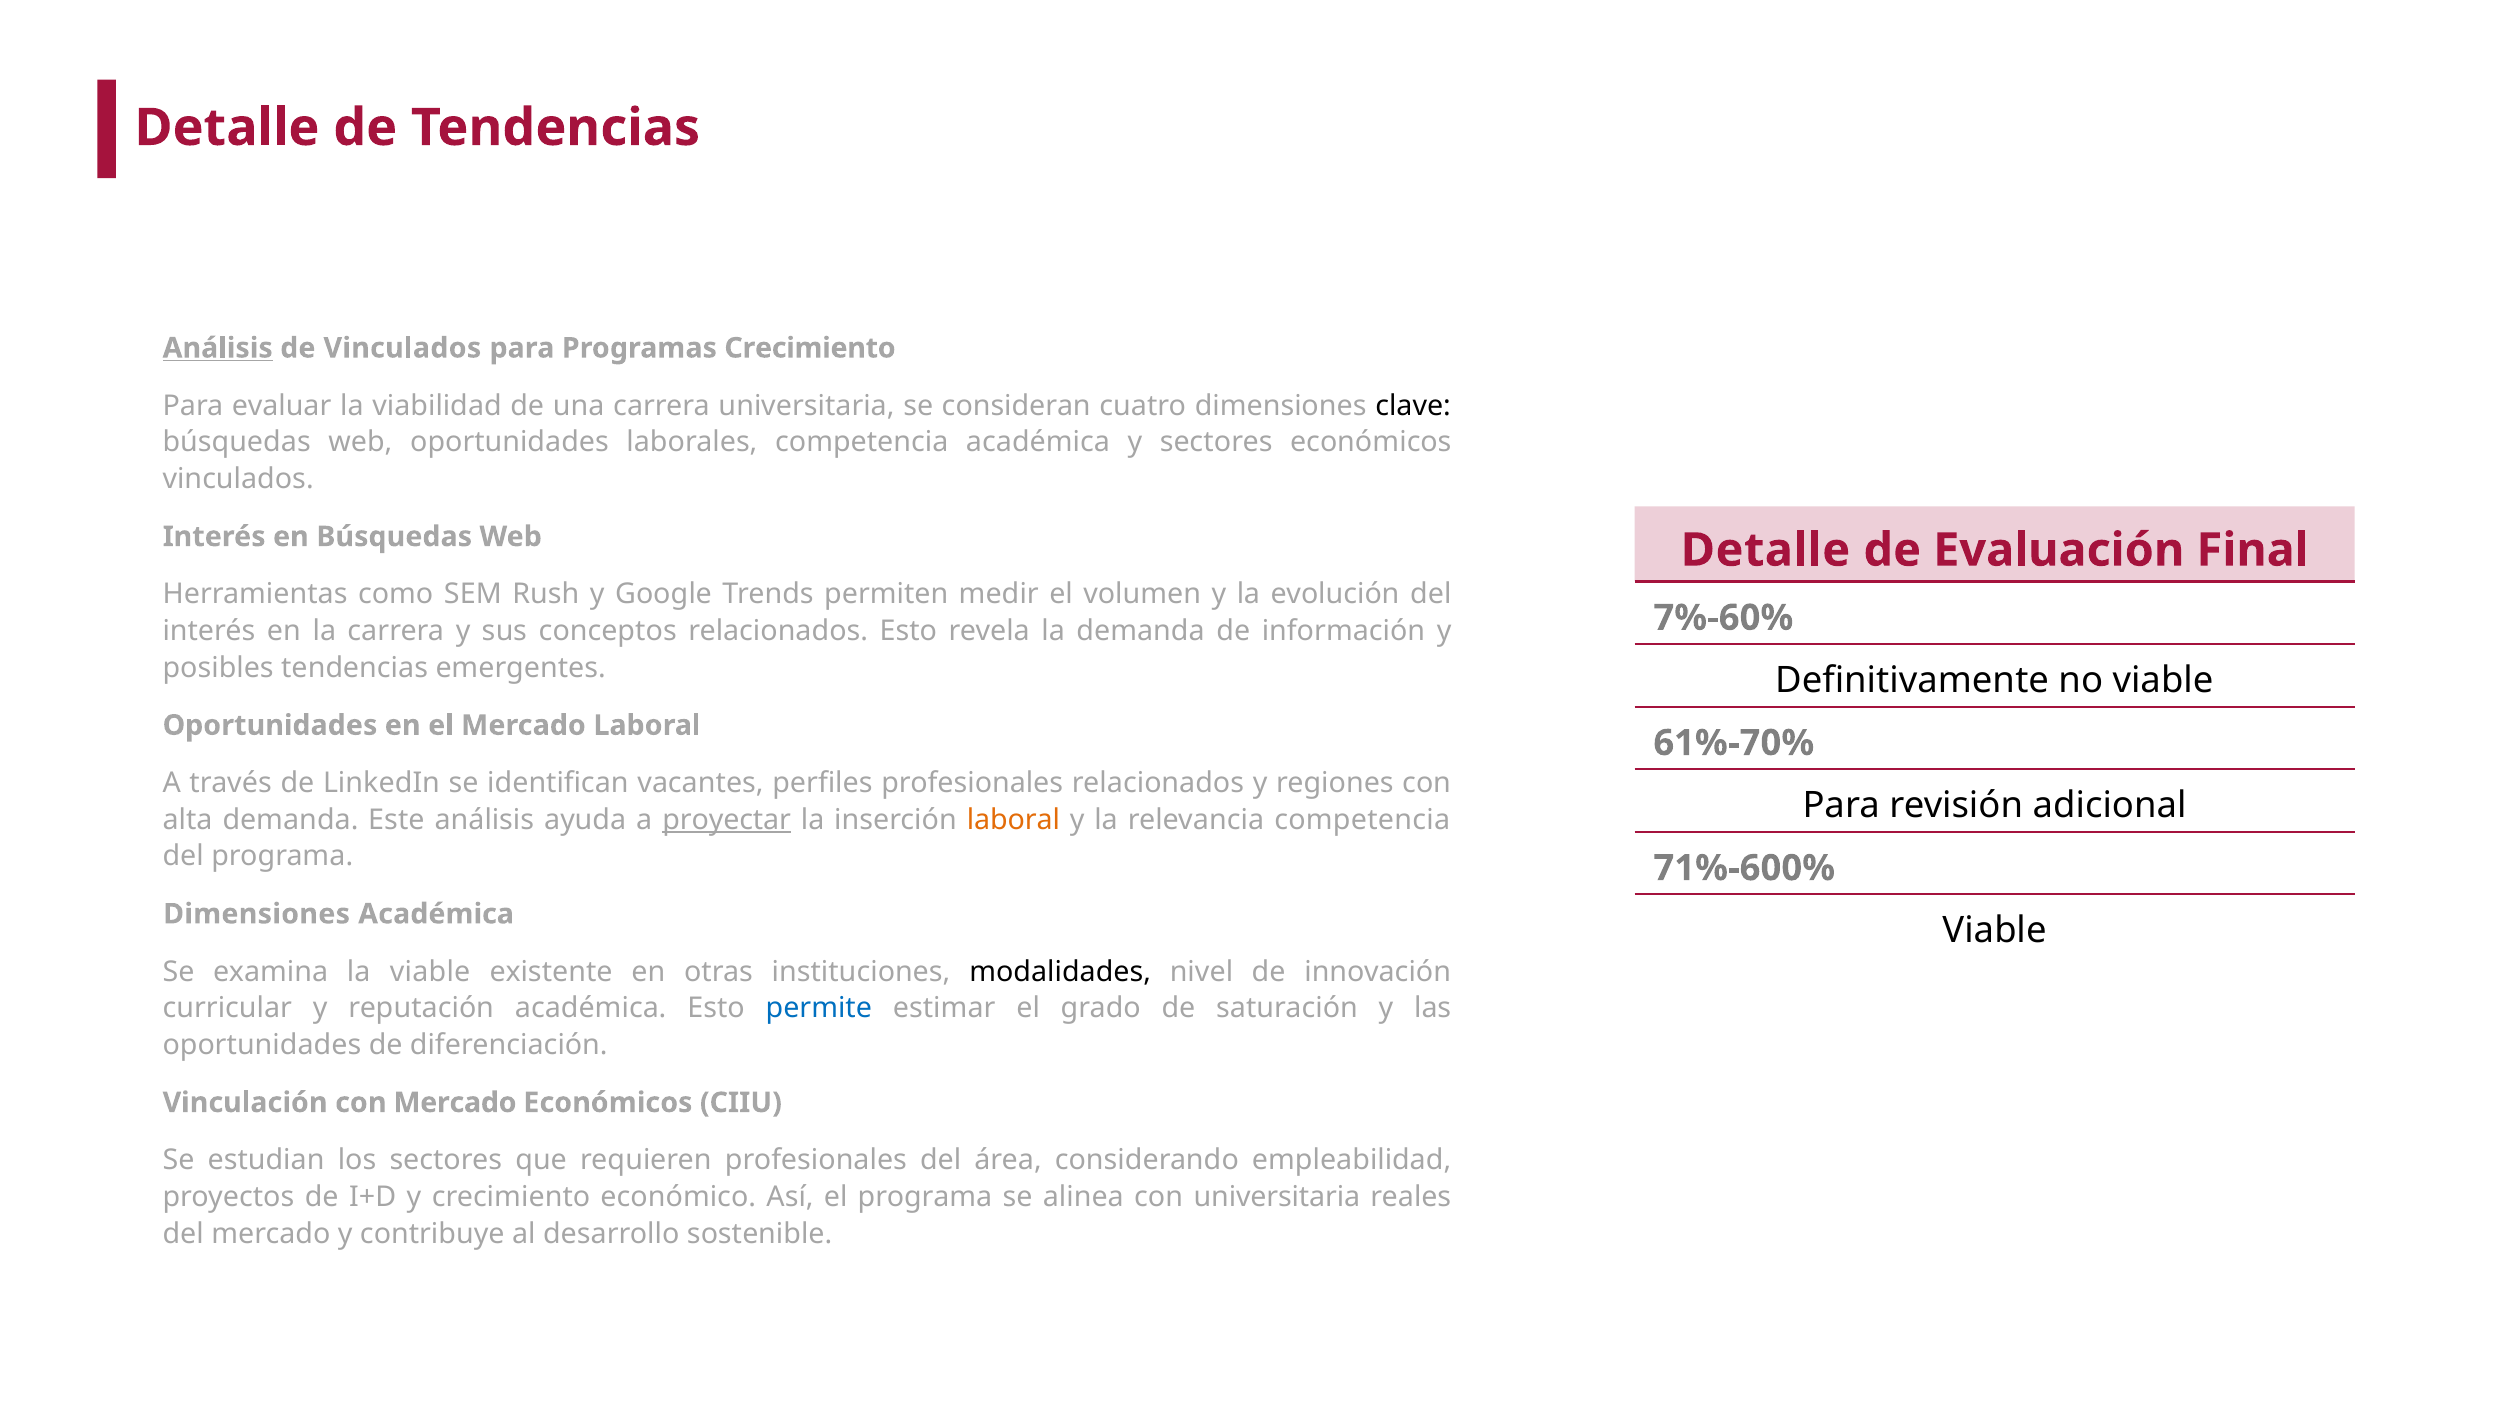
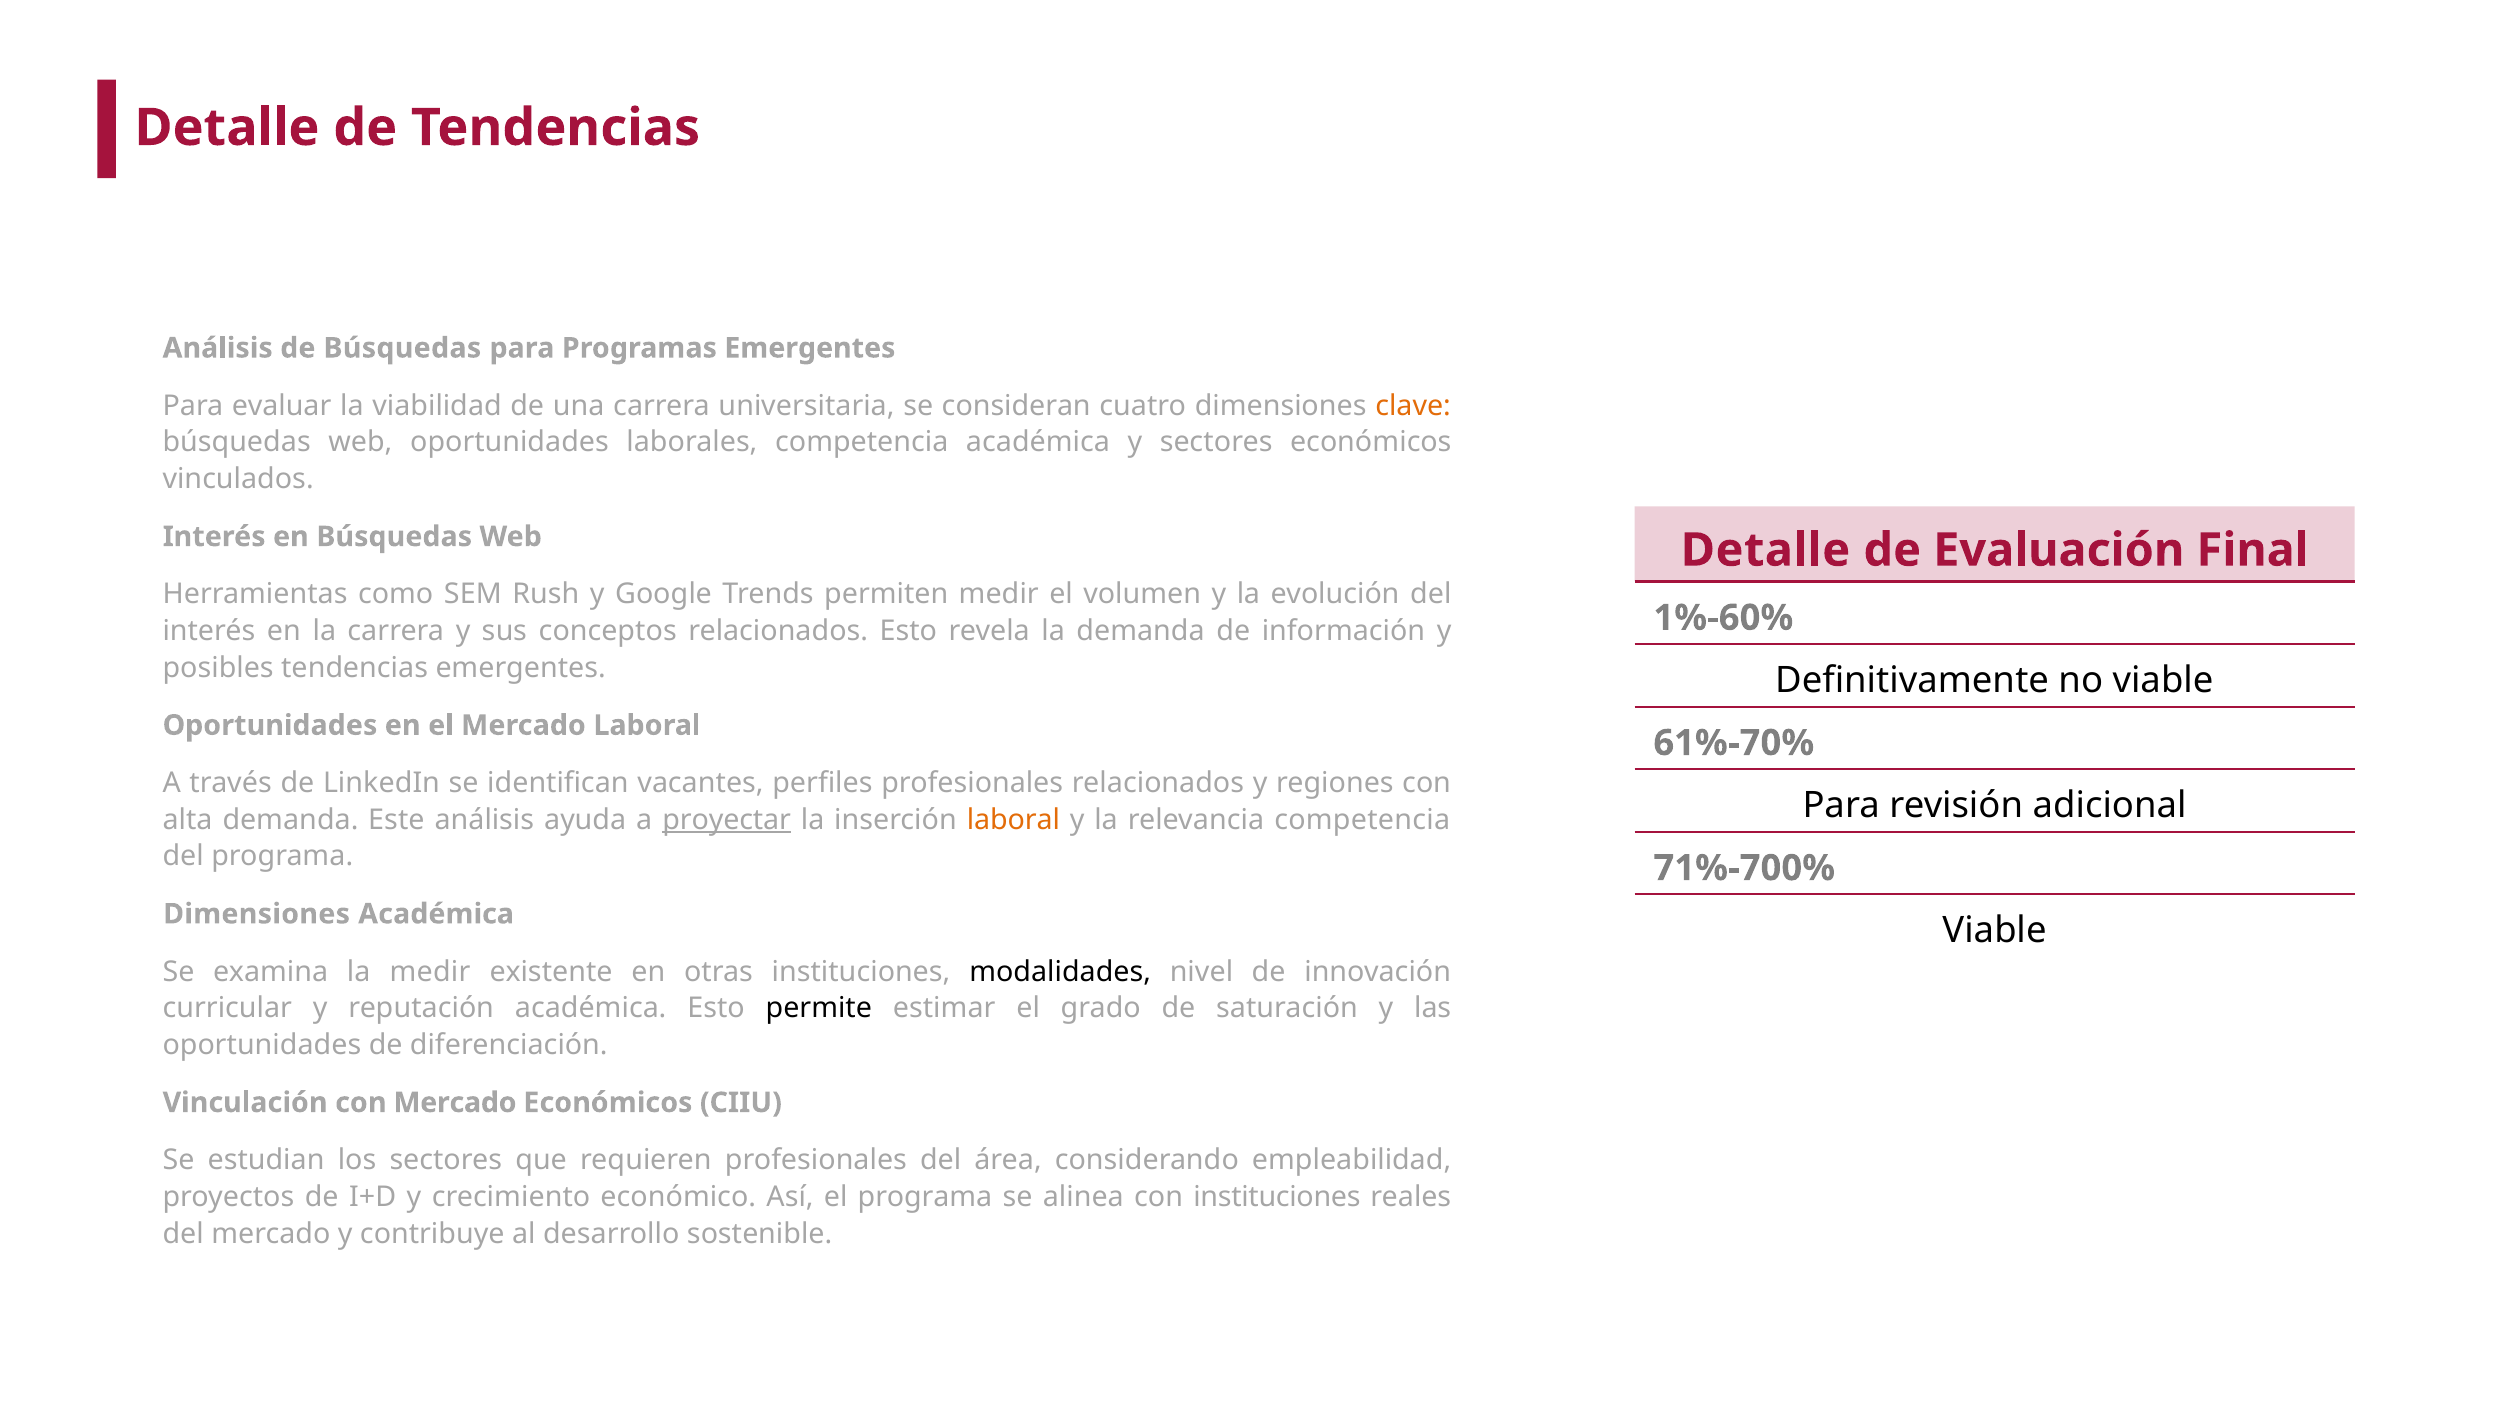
Análisis at (218, 348) underline: present -> none
de Vinculados: Vinculados -> Búsquedas
Programas Crecimiento: Crecimiento -> Emergentes
clave colour: black -> orange
7%-60%: 7%-60% -> 1%-60%
71%-600%: 71%-600% -> 71%-700%
la viable: viable -> medir
permite colour: blue -> black
con universitaria: universitaria -> instituciones
